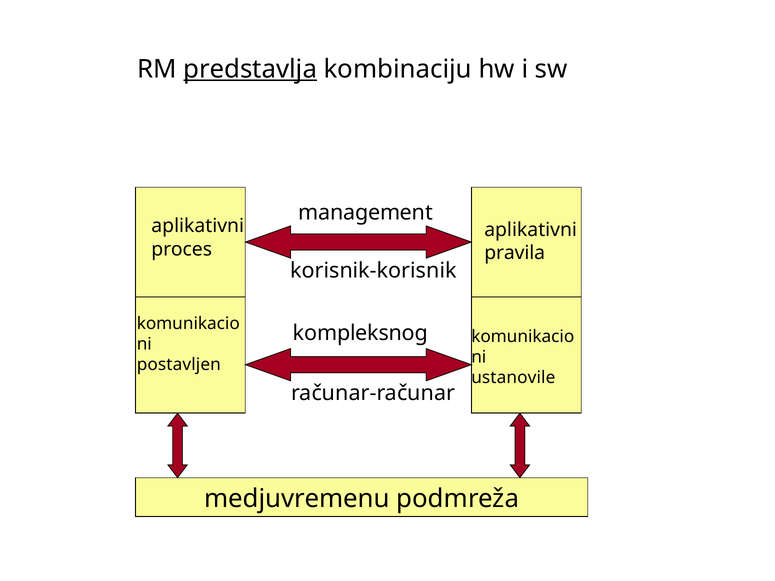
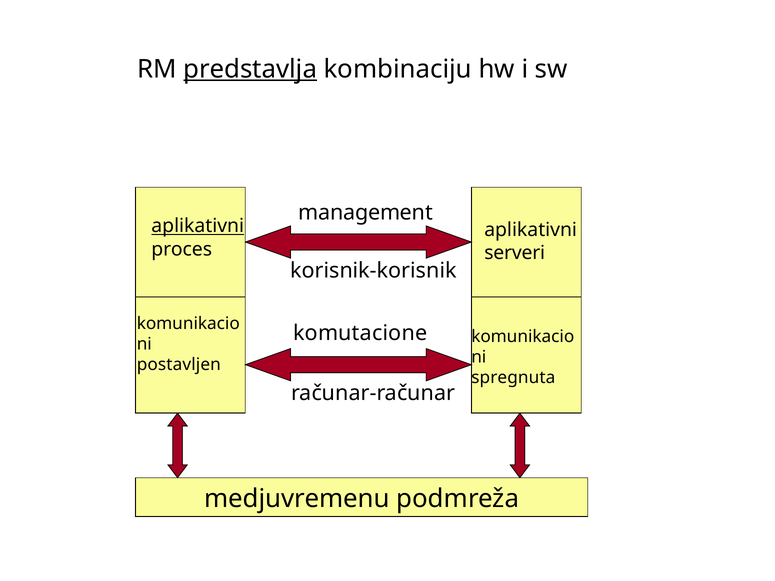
aplikativni at (198, 226) underline: none -> present
pravila: pravila -> serveri
kompleksnog: kompleksnog -> komutacione
ustanovile: ustanovile -> spregnuta
